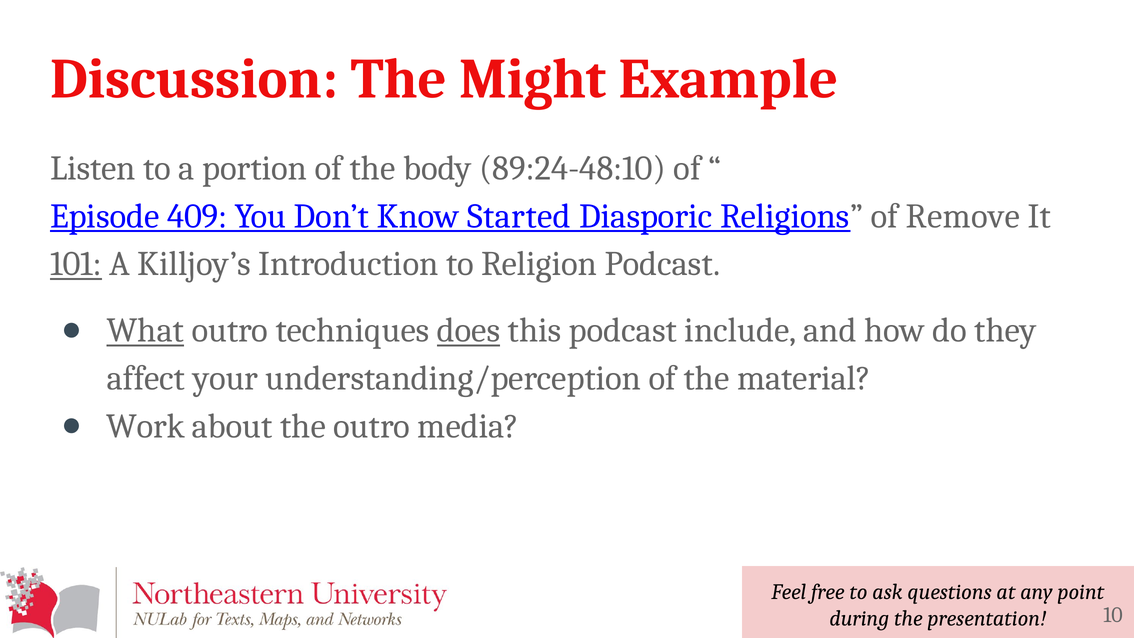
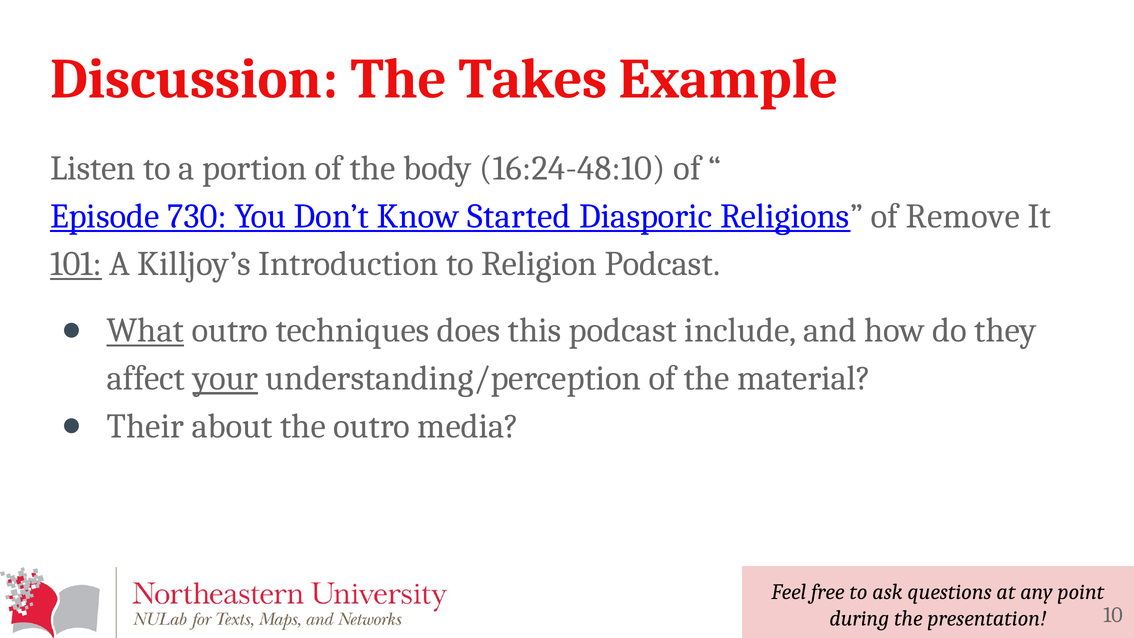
Might: Might -> Takes
89:24-48:10: 89:24-48:10 -> 16:24-48:10
409: 409 -> 730
does underline: present -> none
your underline: none -> present
Work: Work -> Their
